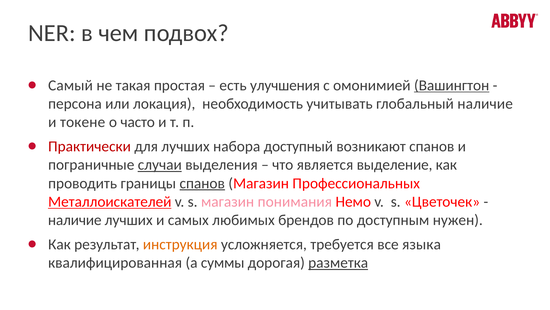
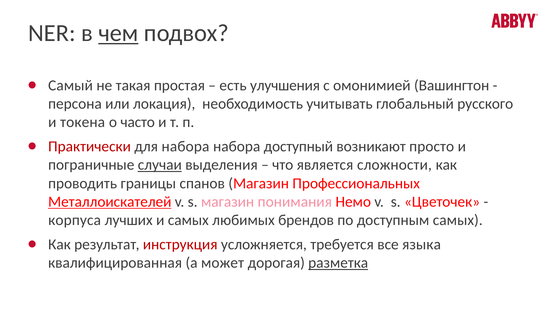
чем underline: none -> present
Вашингтон underline: present -> none
глобальный наличие: наличие -> русского
токене: токене -> токена
для лучших: лучших -> набора
возникают спанов: спанов -> просто
выделение: выделение -> сложности
спанов at (202, 183) underline: present -> none
наличие at (75, 220): наличие -> корпуса
доступным нужен: нужен -> самых
инструкция colour: orange -> red
суммы: суммы -> может
